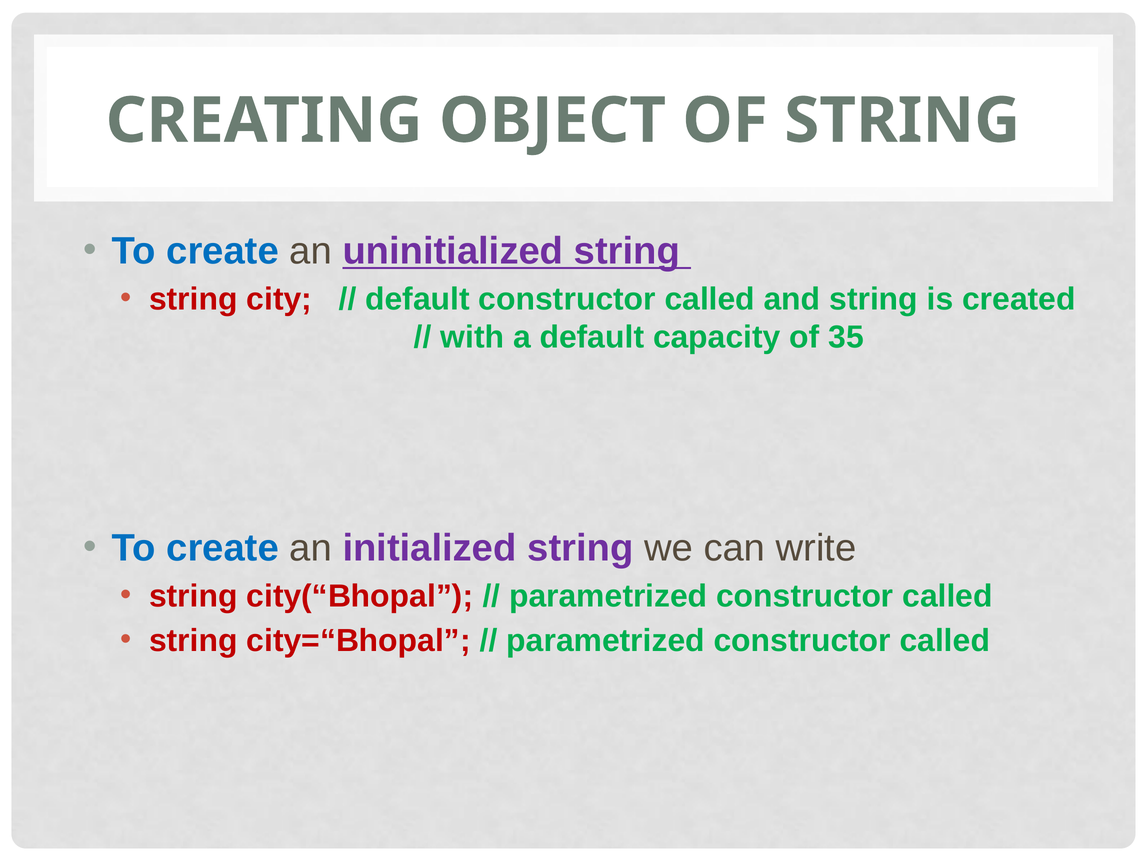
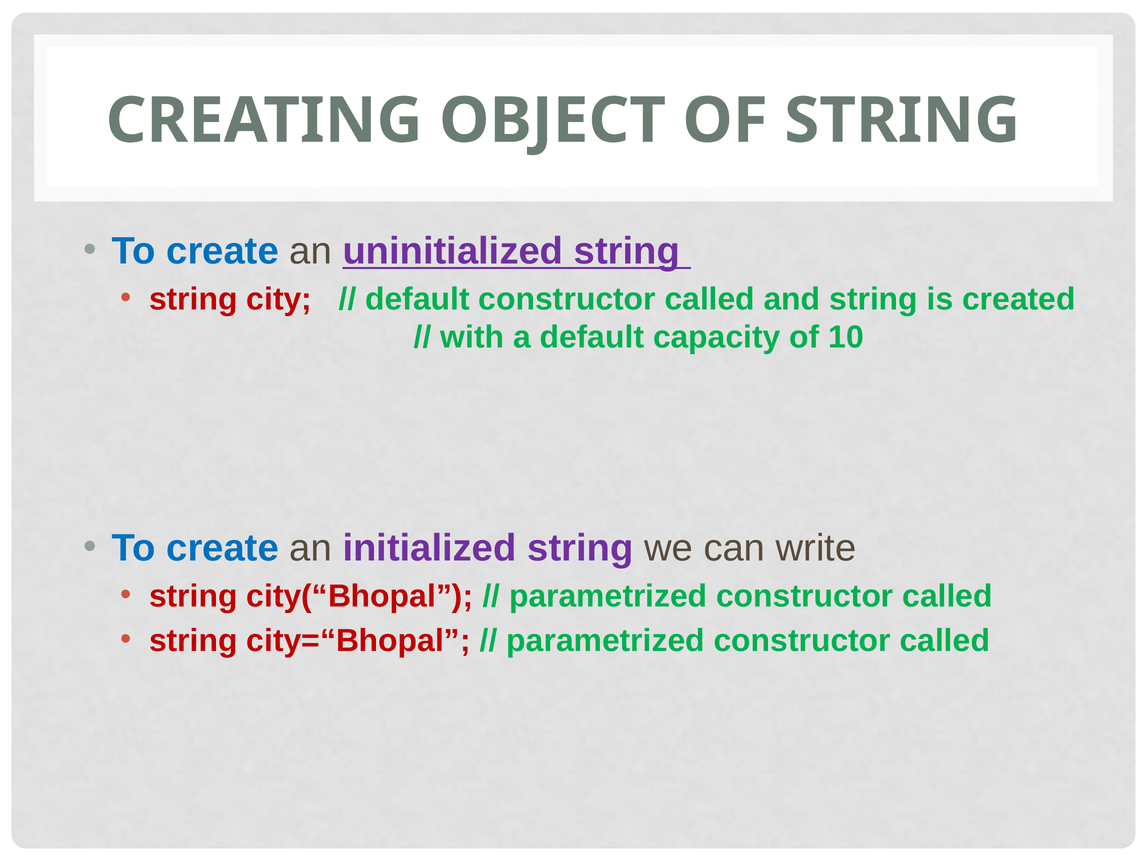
35: 35 -> 10
